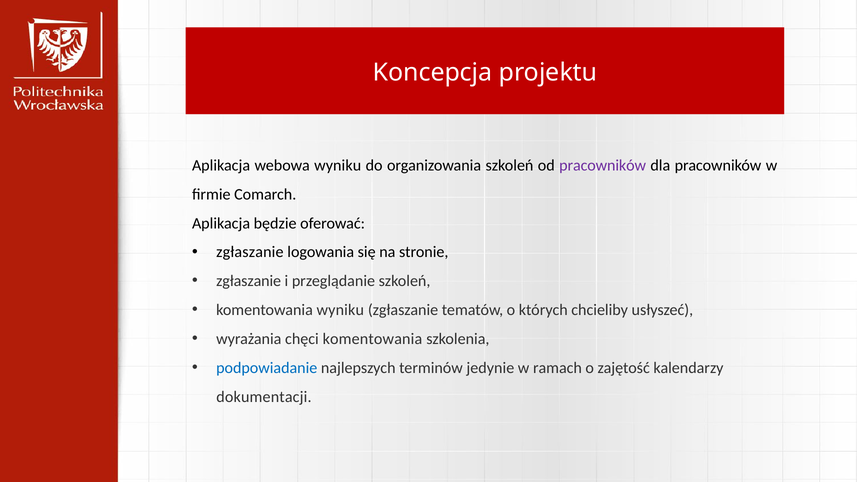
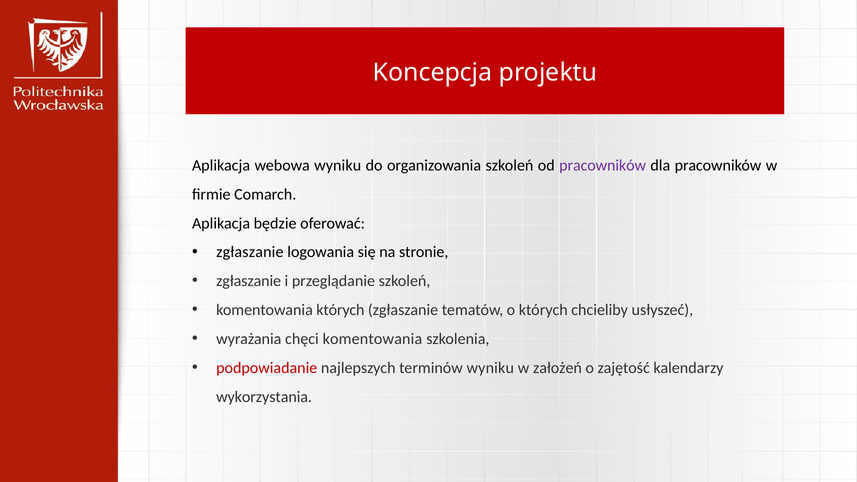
komentowania wyniku: wyniku -> których
podpowiadanie colour: blue -> red
terminów jedynie: jedynie -> wyniku
ramach: ramach -> założeń
dokumentacji: dokumentacji -> wykorzystania
